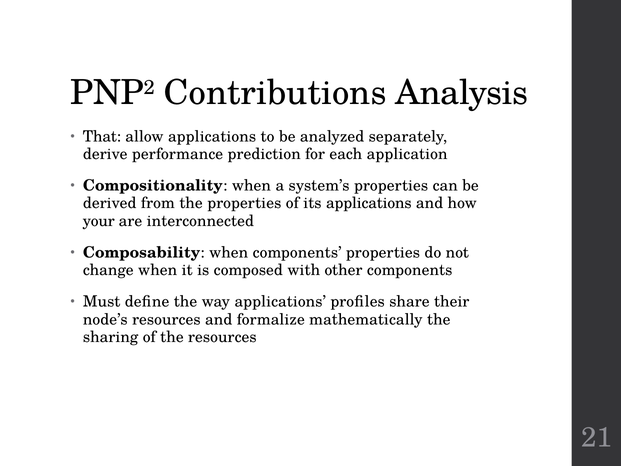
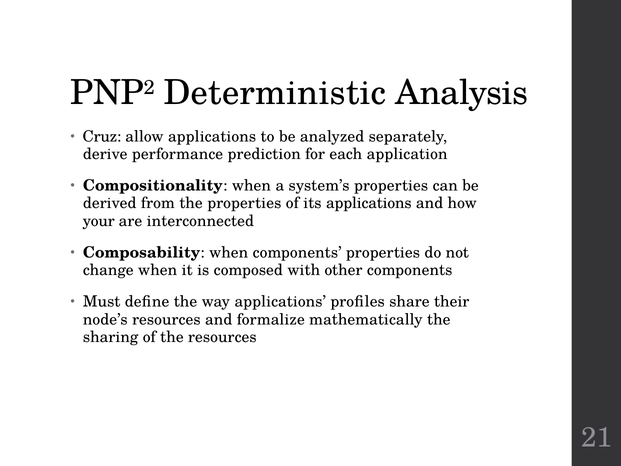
Contributions: Contributions -> Deterministic
That: That -> Cruz
